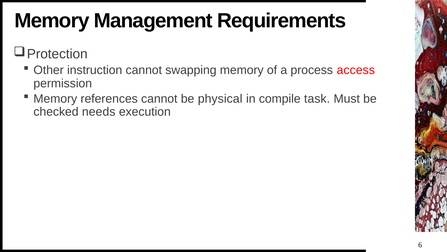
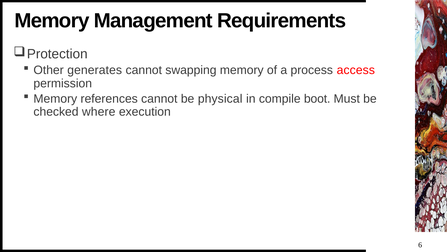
instruction: instruction -> generates
task: task -> boot
needs: needs -> where
